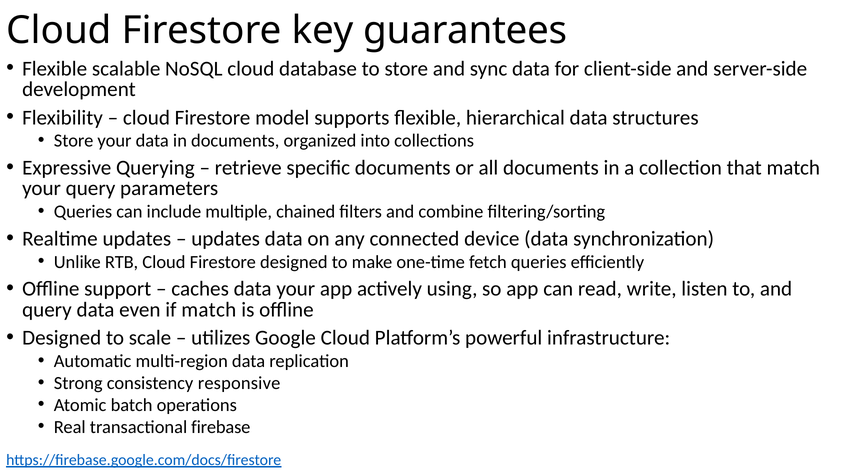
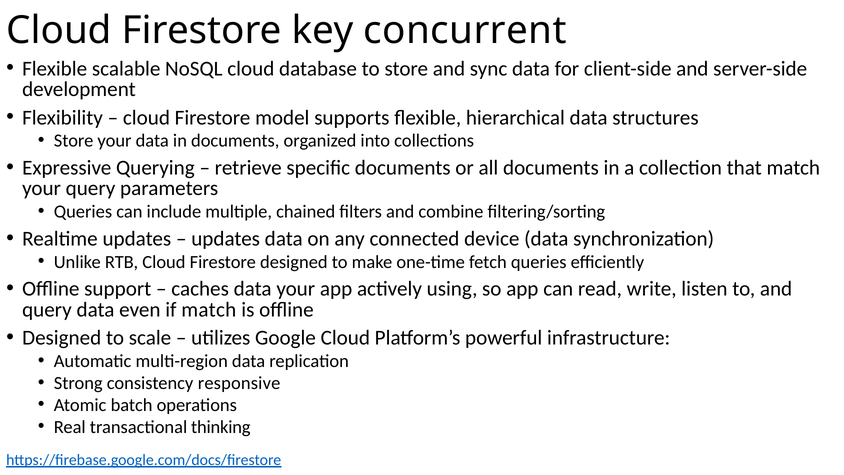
guarantees: guarantees -> concurrent
firebase: firebase -> thinking
